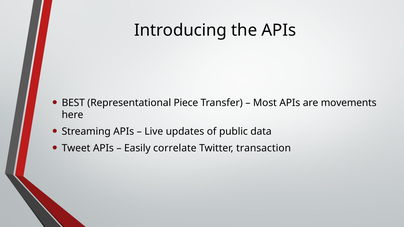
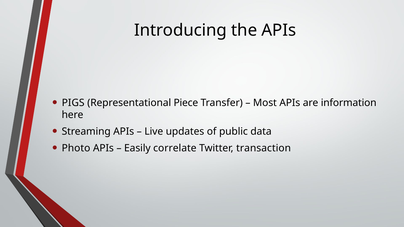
BEST: BEST -> PIGS
movements: movements -> information
Tweet: Tweet -> Photo
